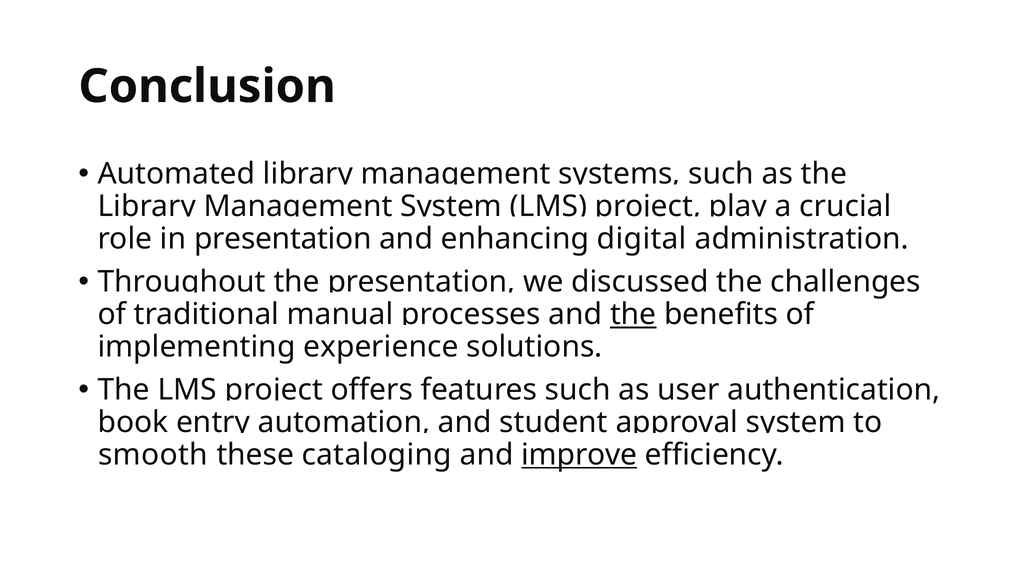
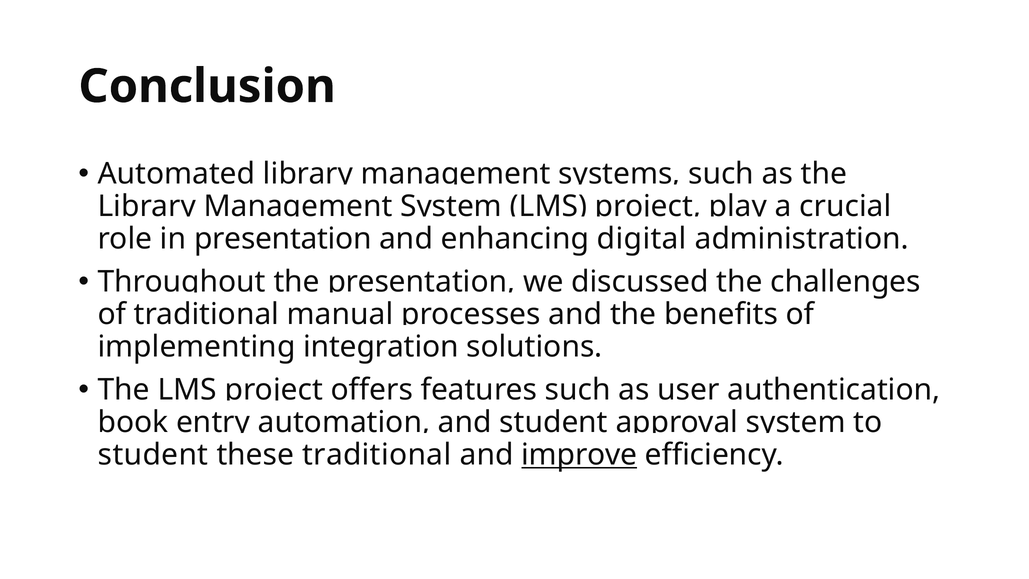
the at (633, 314) underline: present -> none
experience: experience -> integration
smooth at (153, 455): smooth -> student
these cataloging: cataloging -> traditional
